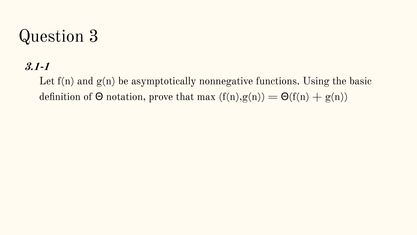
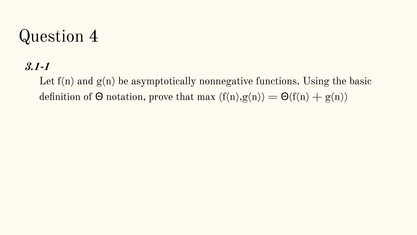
3: 3 -> 4
